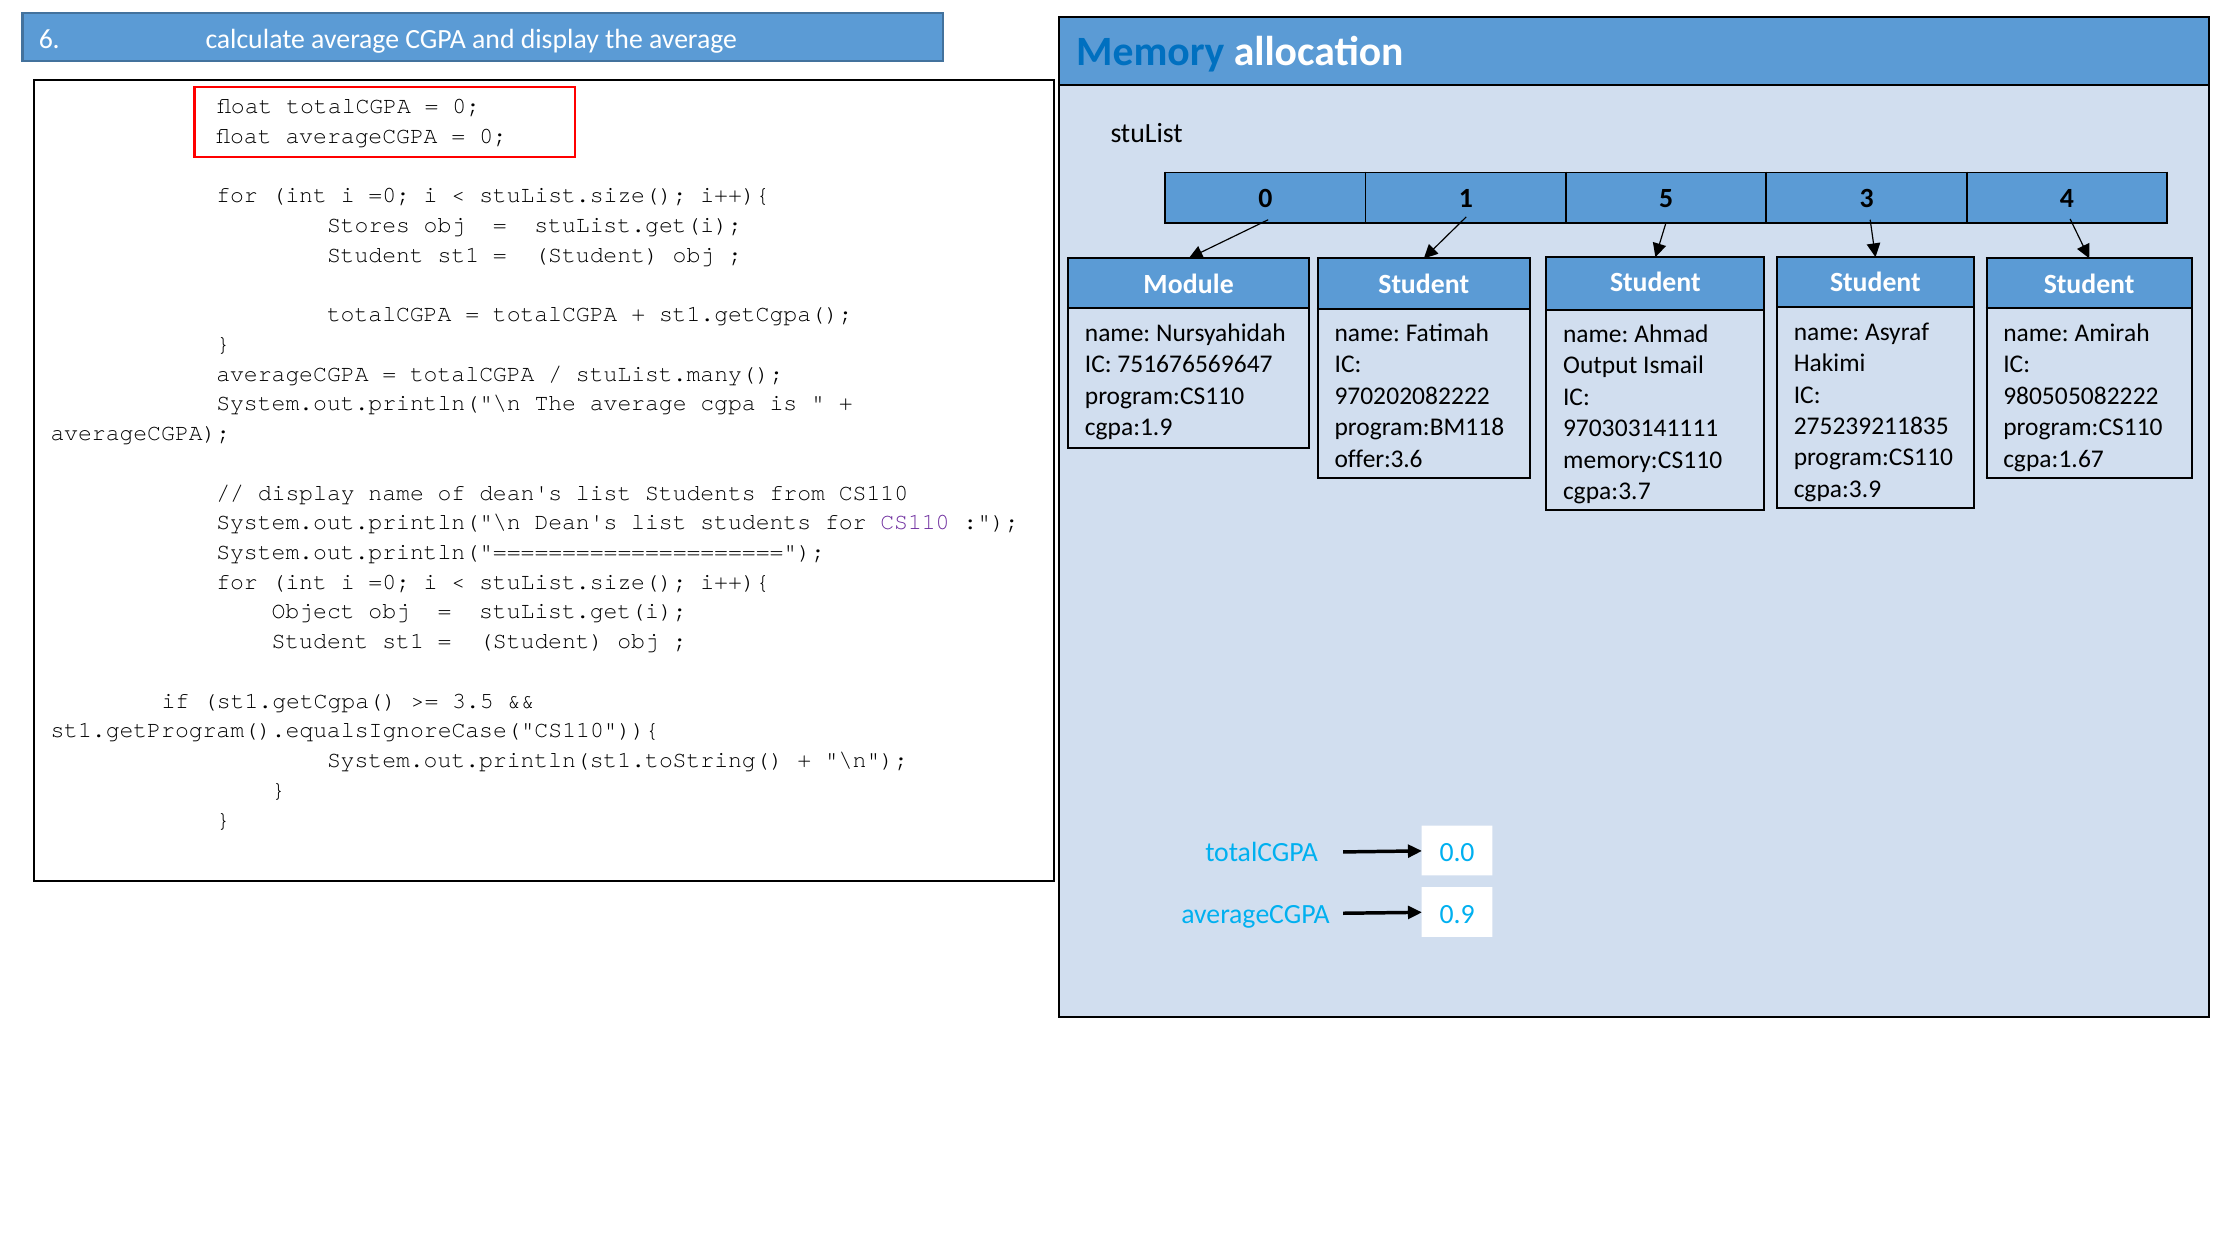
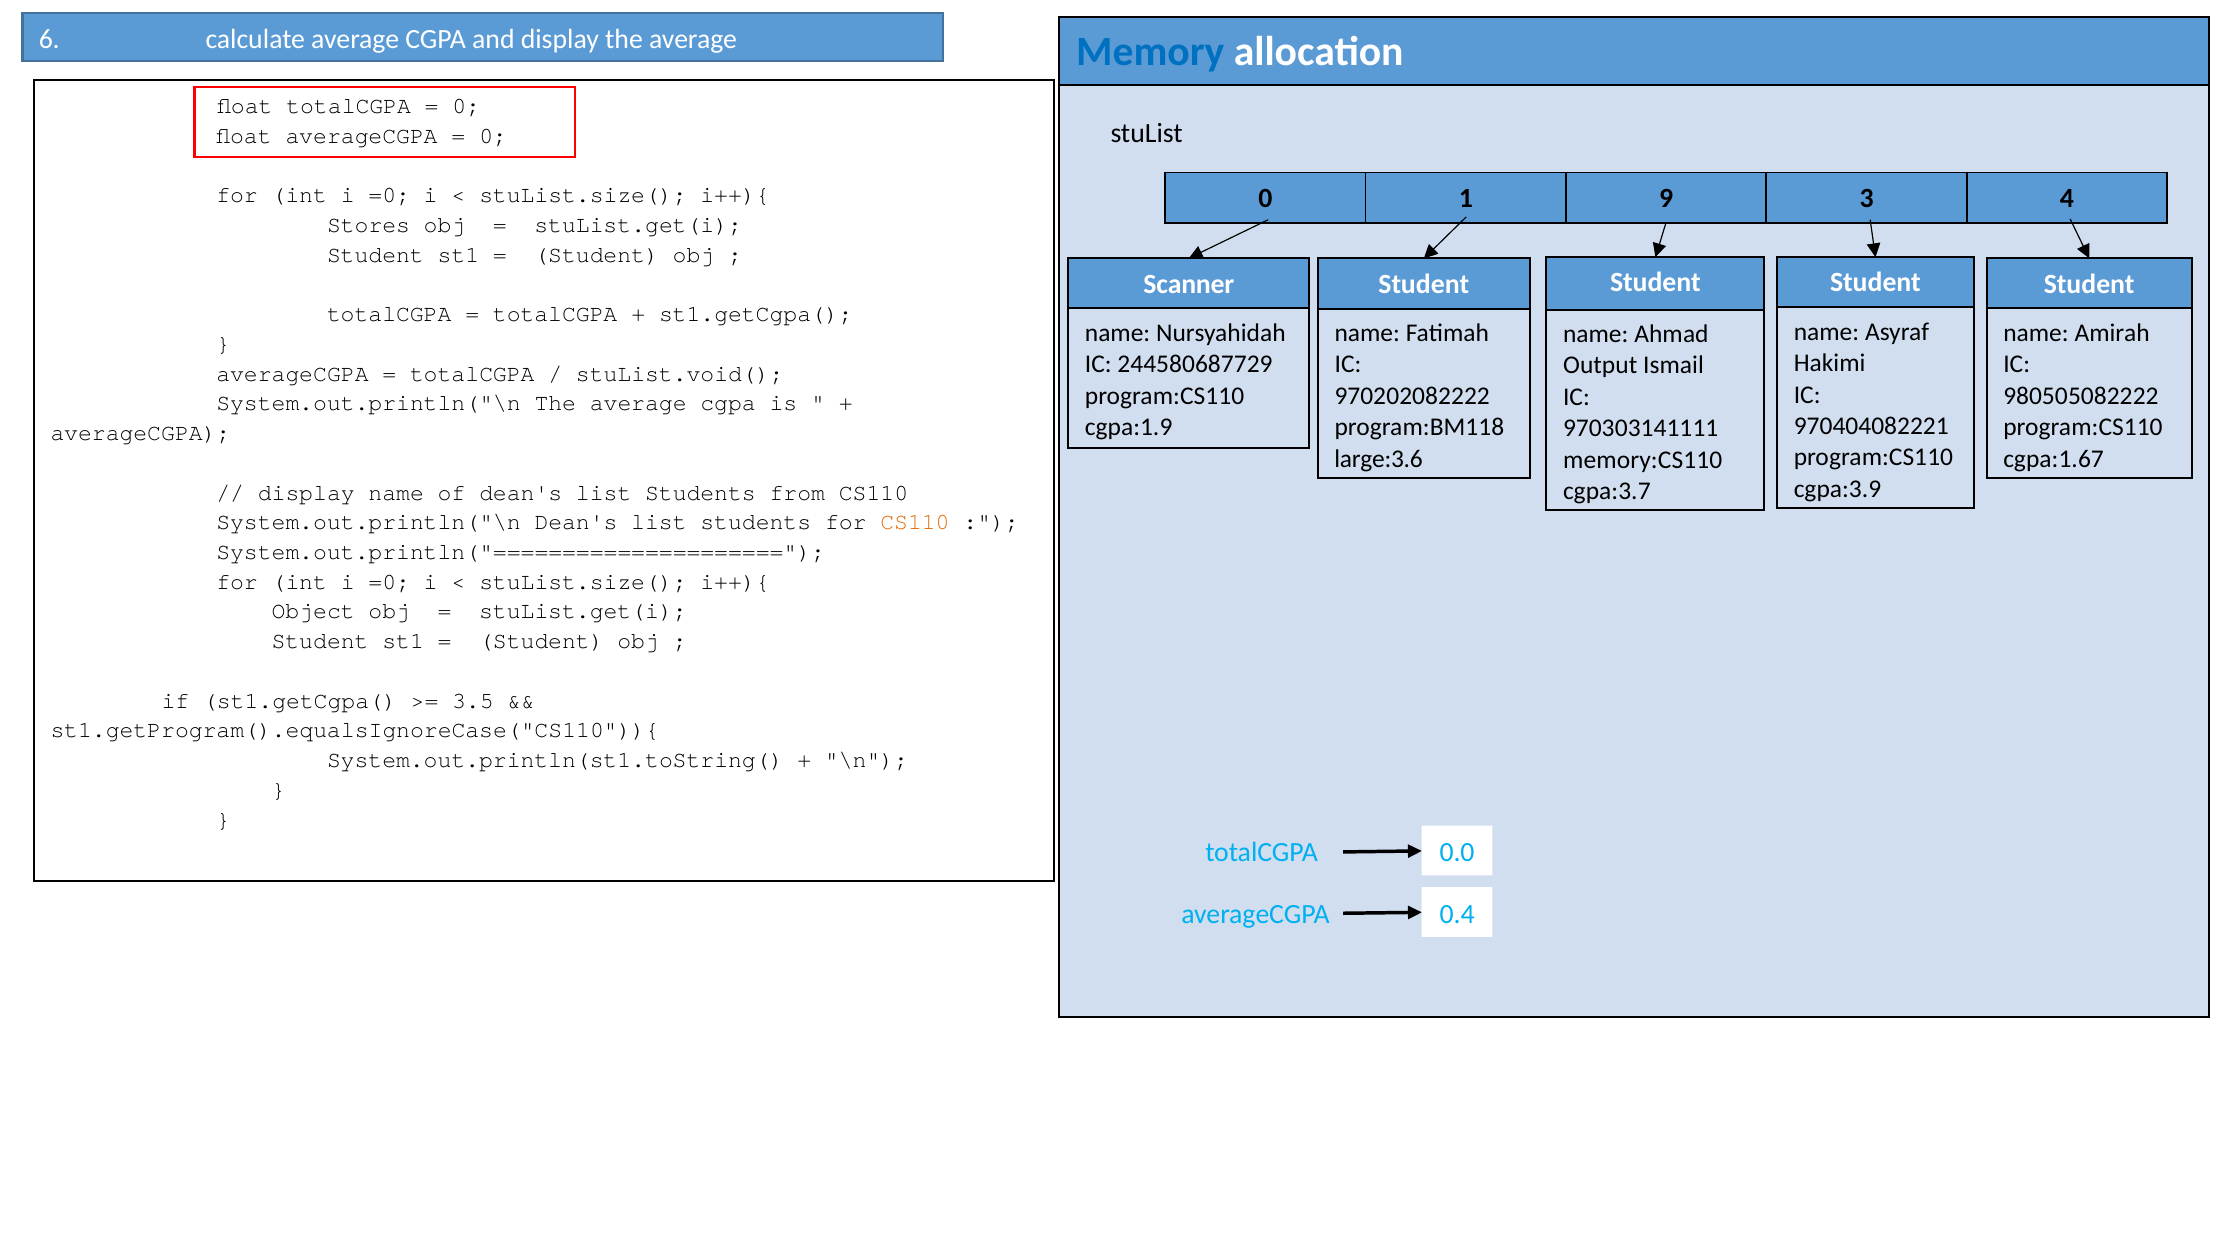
5: 5 -> 9
Module: Module -> Scanner
751676569647: 751676569647 -> 244580687729
stuList.many(: stuList.many( -> stuList.void(
275239211835: 275239211835 -> 970404082221
offer:3.6: offer:3.6 -> large:3.6
CS110 at (915, 522) colour: purple -> orange
0.9: 0.9 -> 0.4
